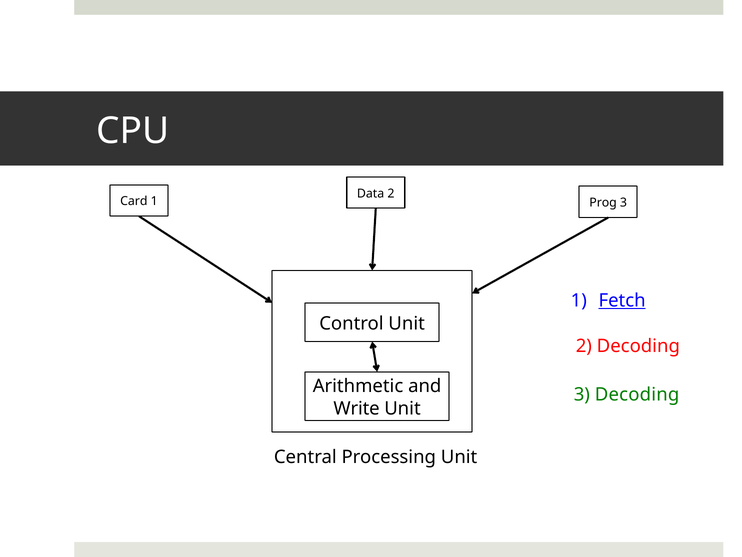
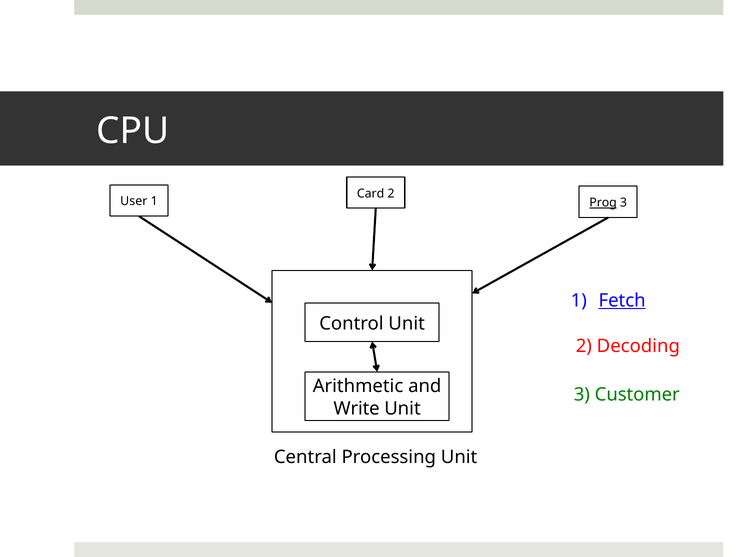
Data: Data -> Card
Card: Card -> User
Prog underline: none -> present
3 Decoding: Decoding -> Customer
